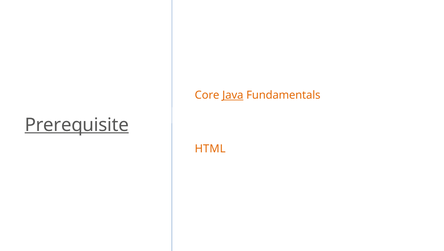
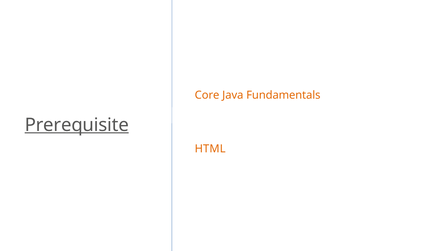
Java underline: present -> none
